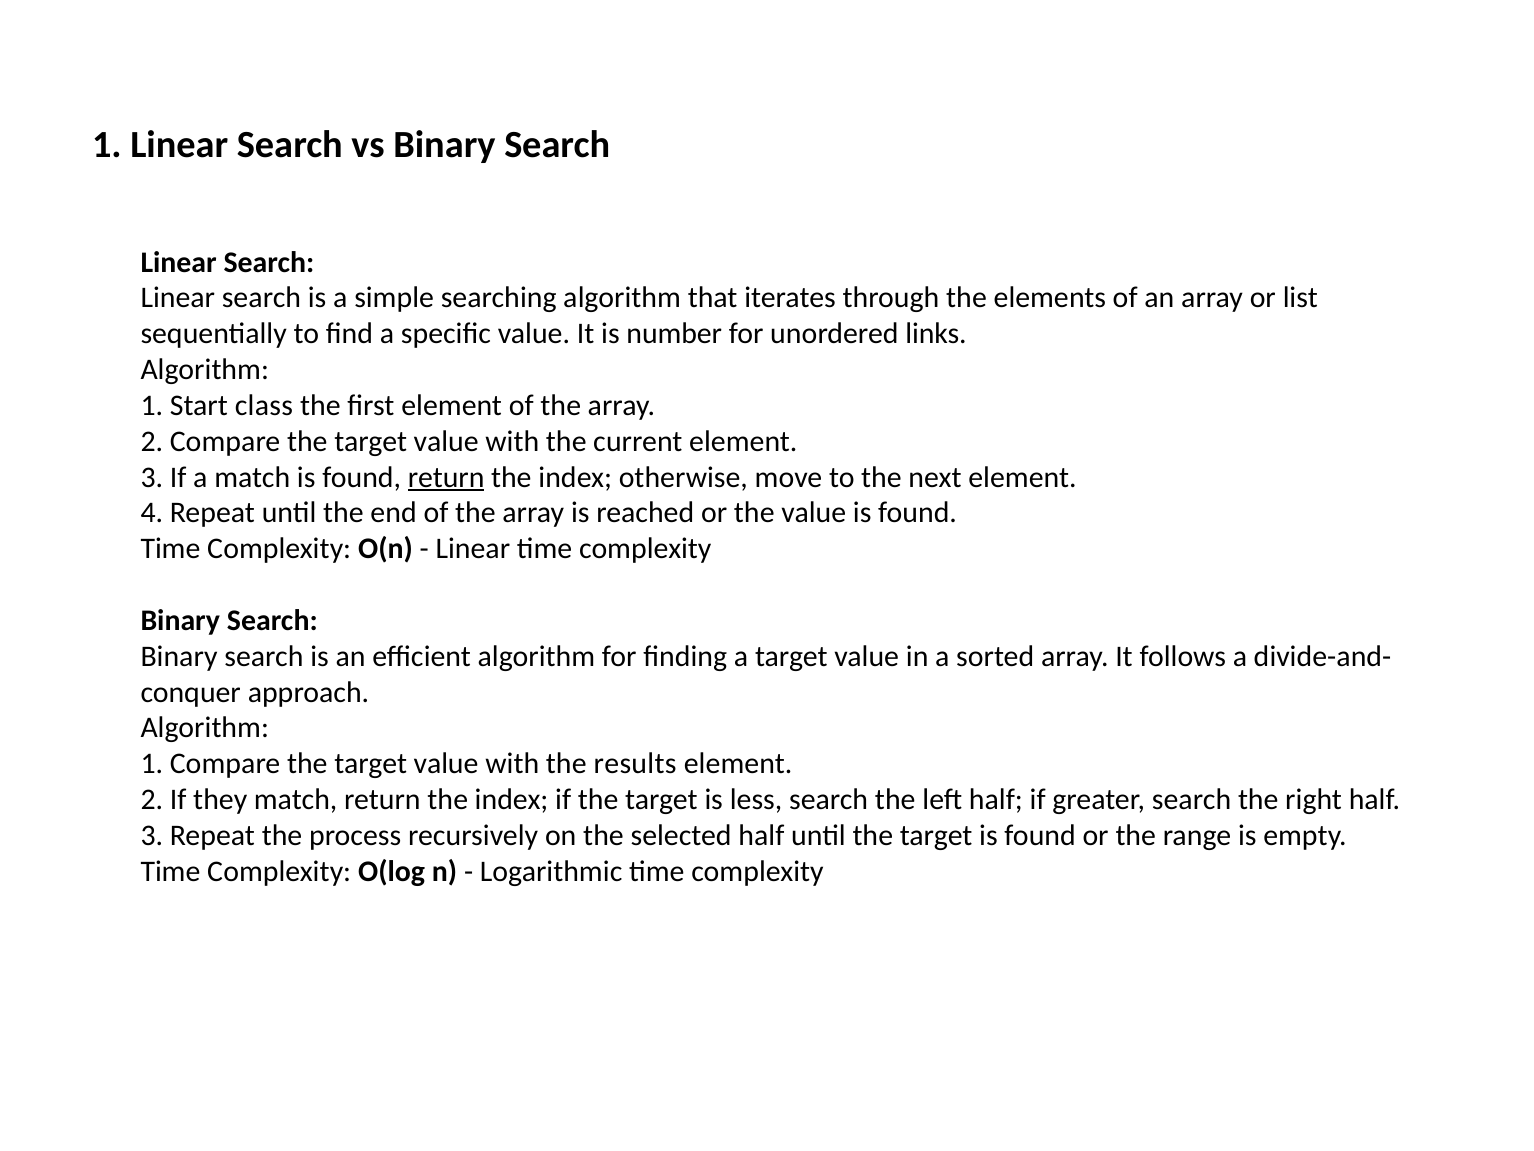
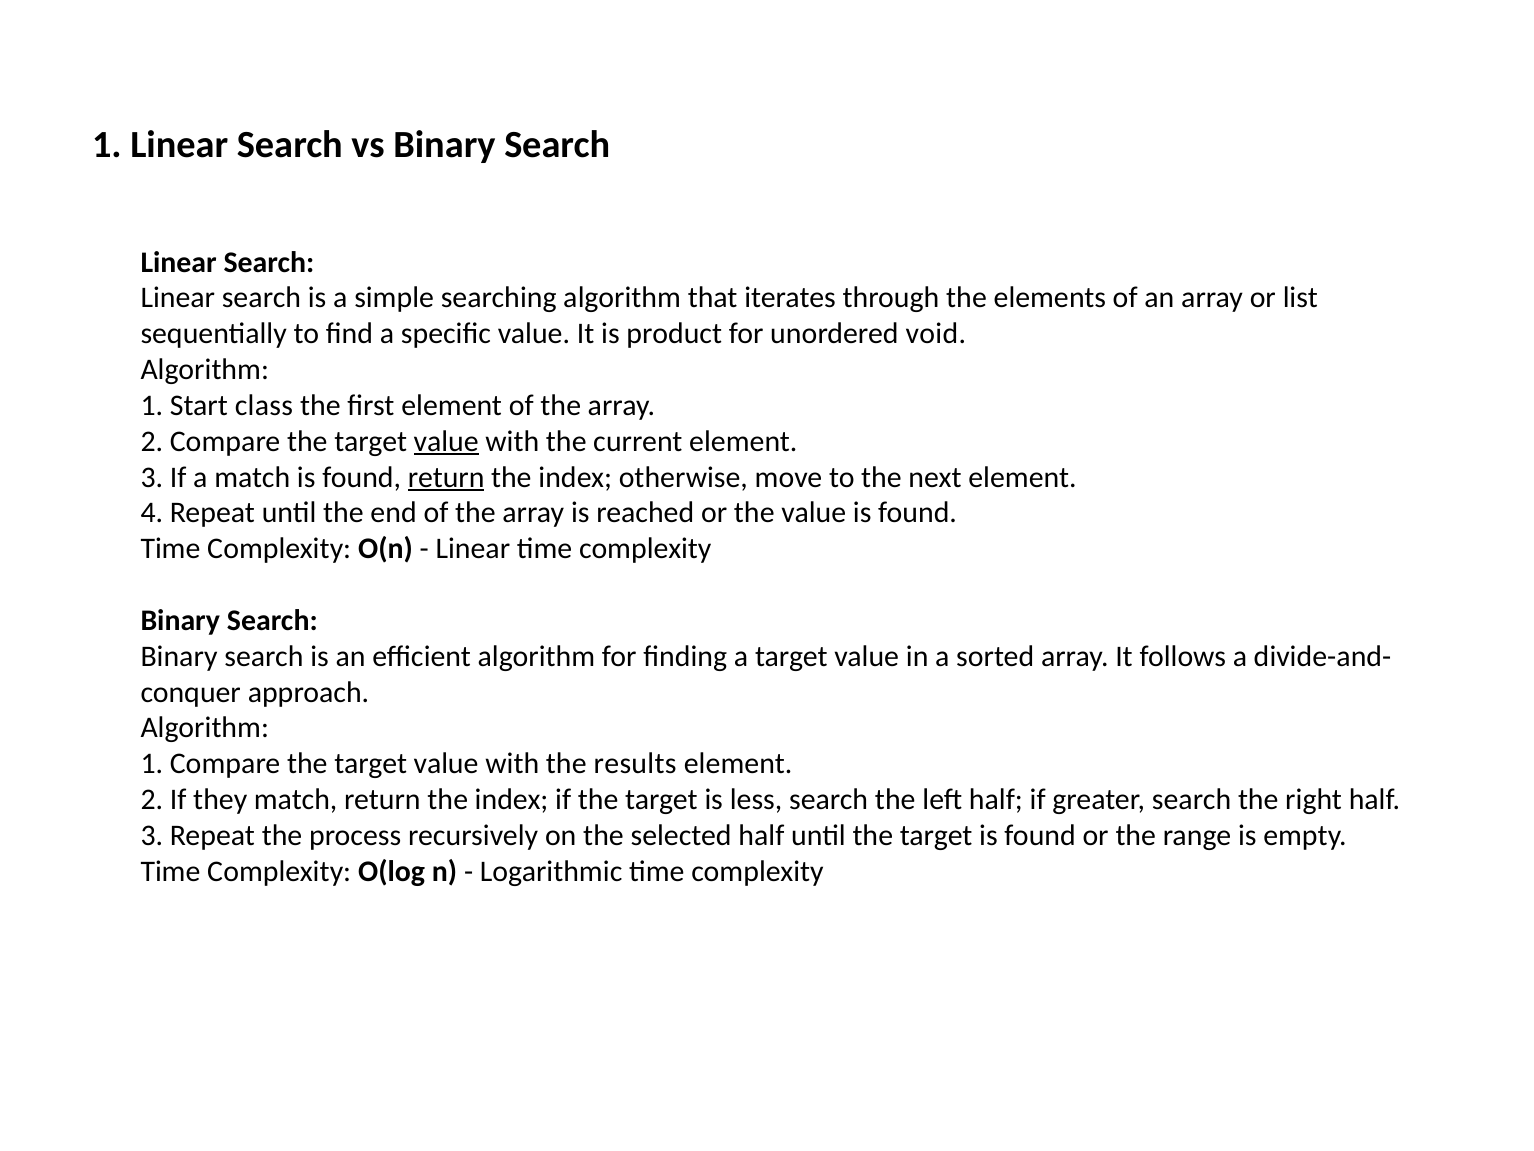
number: number -> product
links: links -> void
value at (446, 441) underline: none -> present
